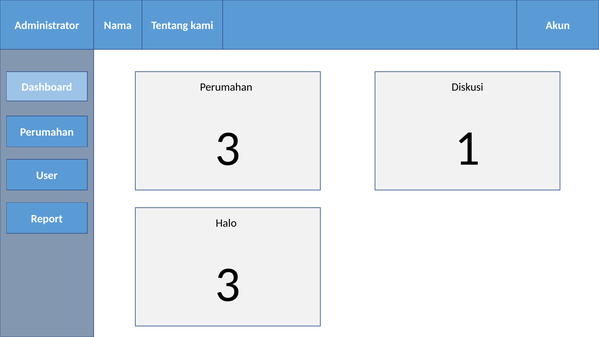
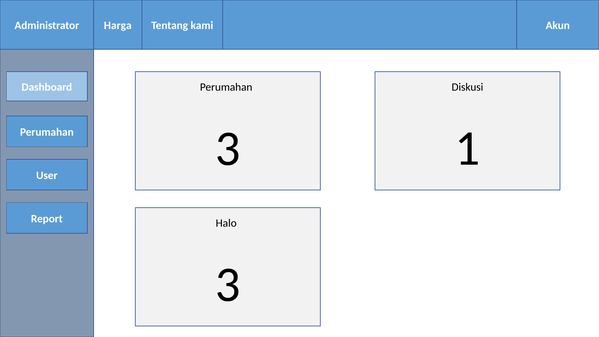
Nama: Nama -> Harga
